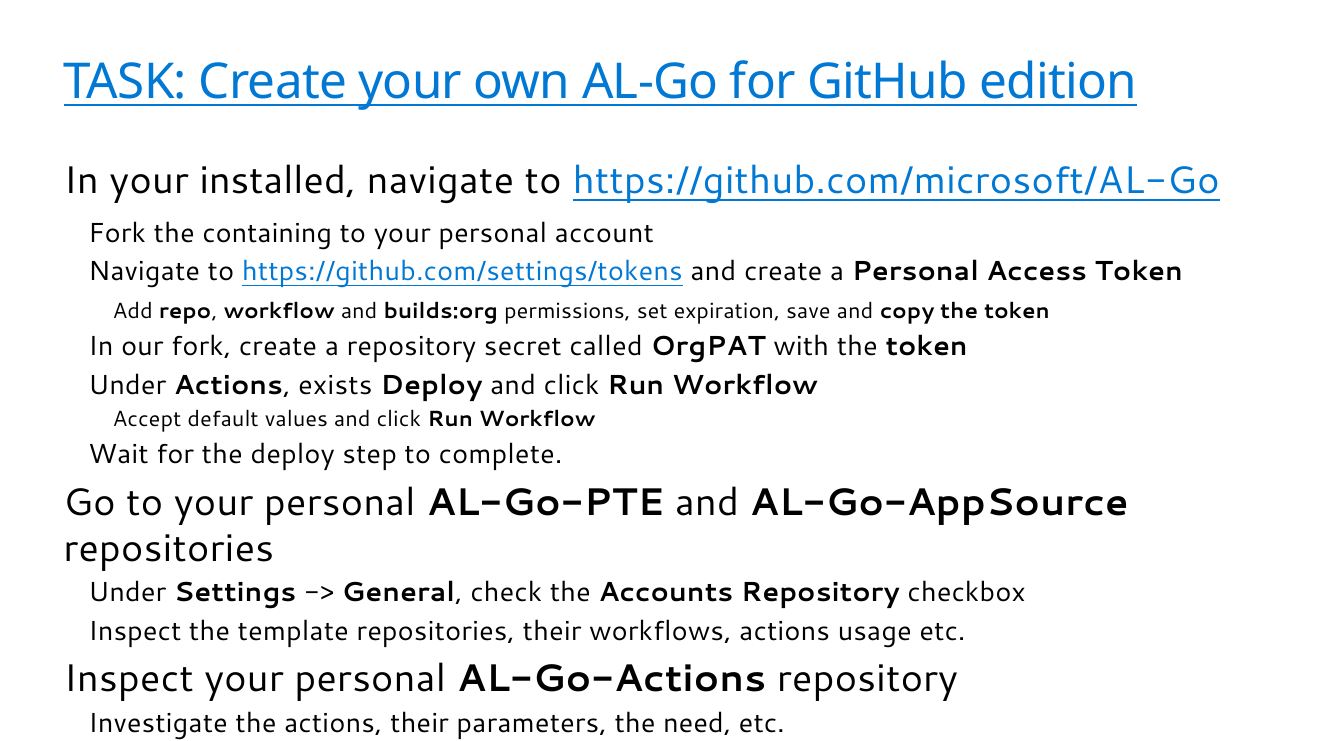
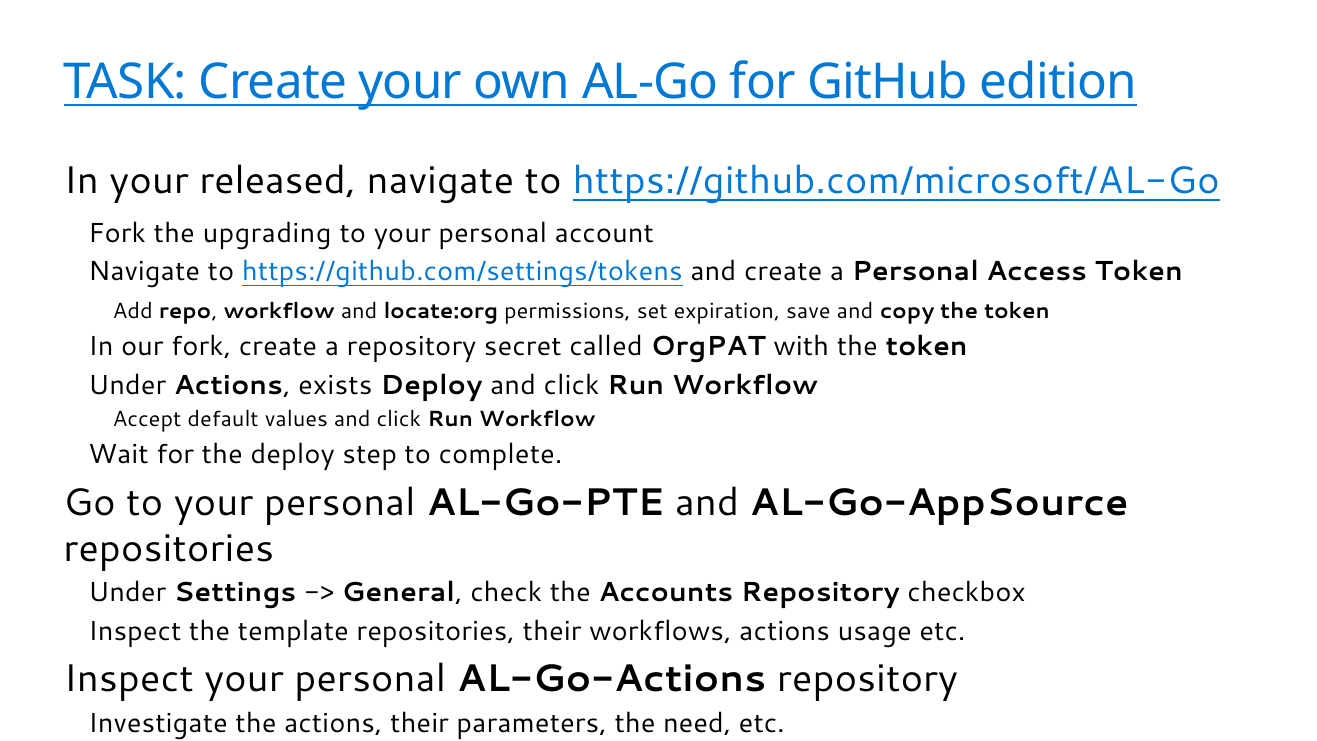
installed: installed -> released
containing: containing -> upgrading
builds:org: builds:org -> locate:org
